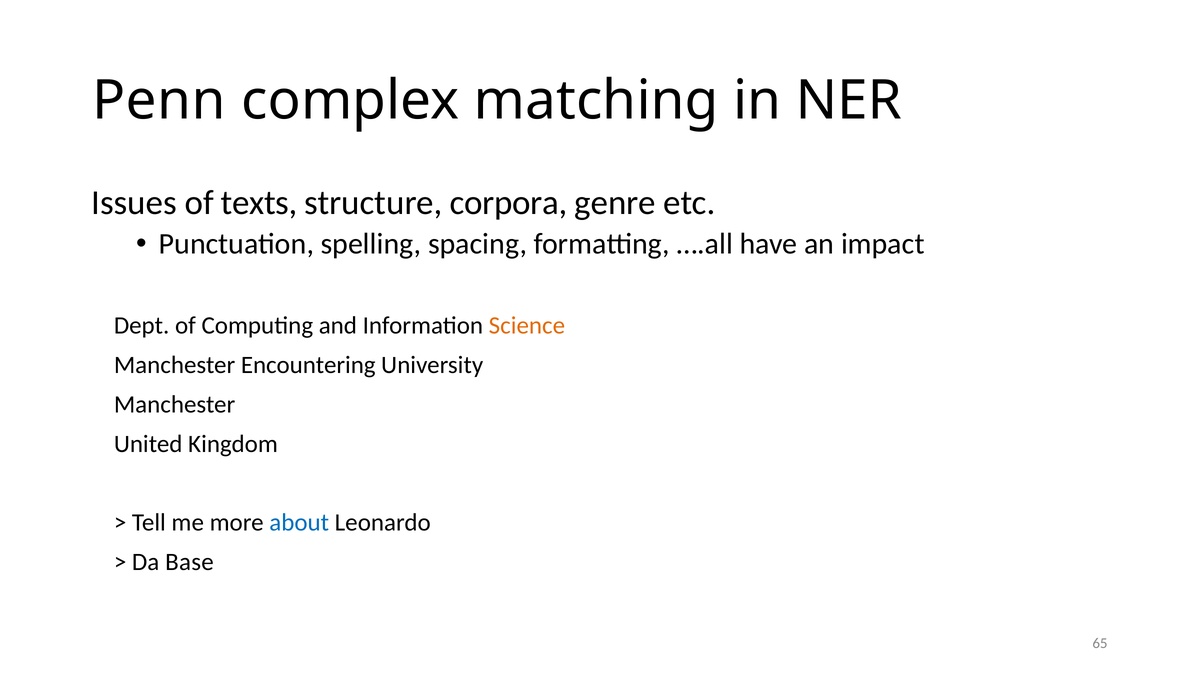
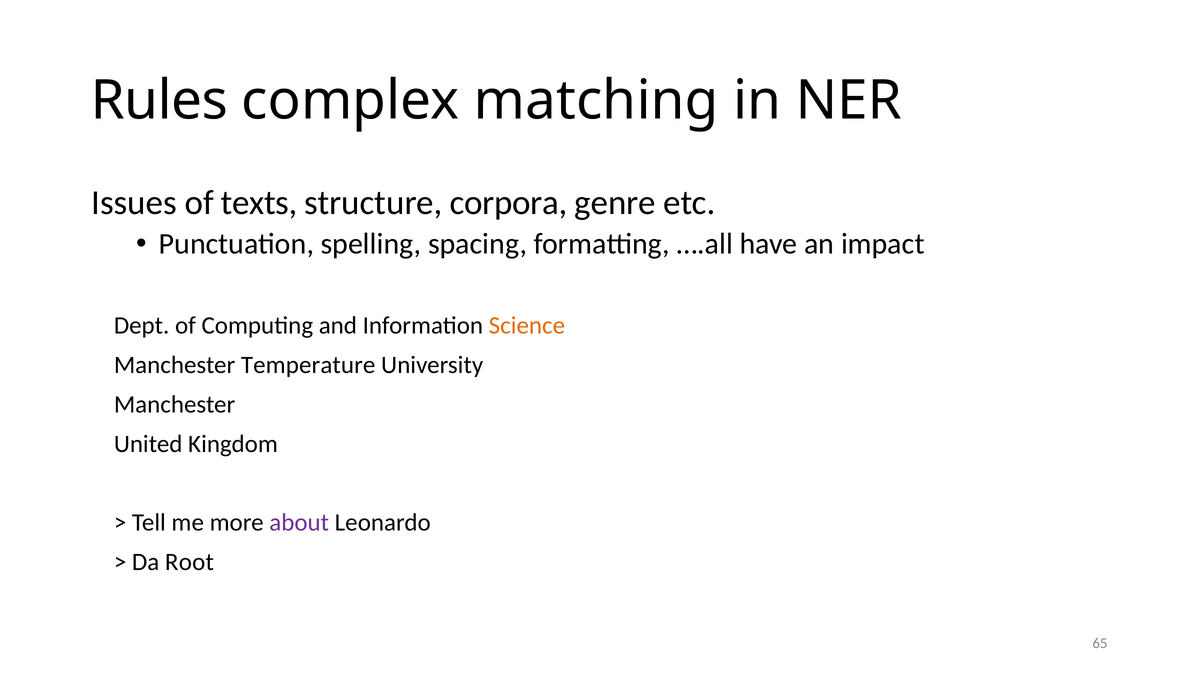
Penn: Penn -> Rules
Encountering: Encountering -> Temperature
about colour: blue -> purple
Base: Base -> Root
